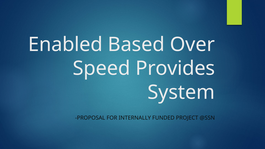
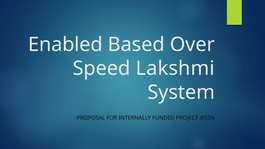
Provides: Provides -> Lakshmi
